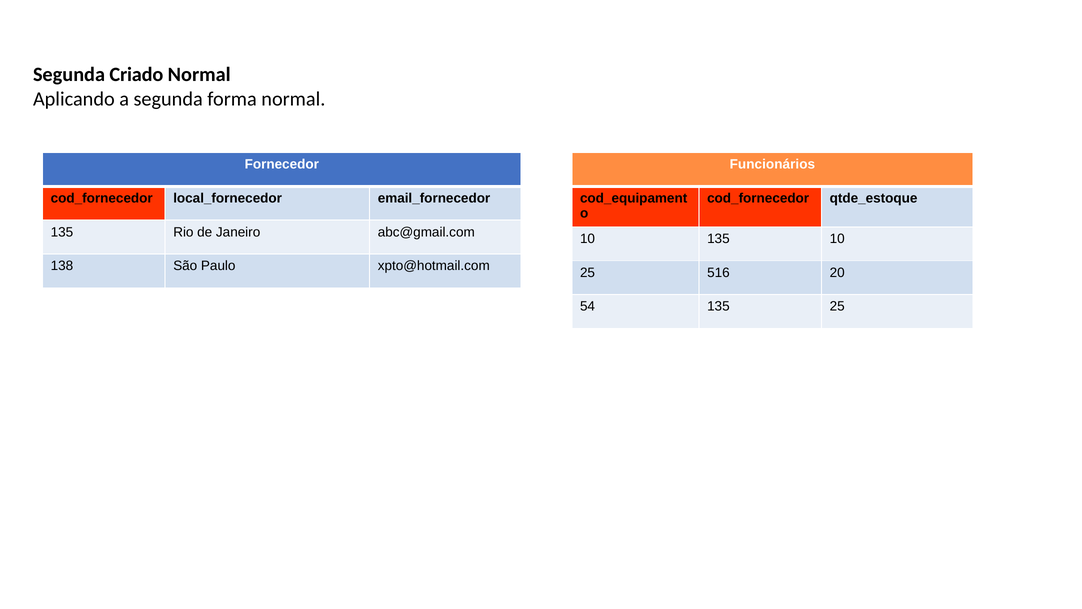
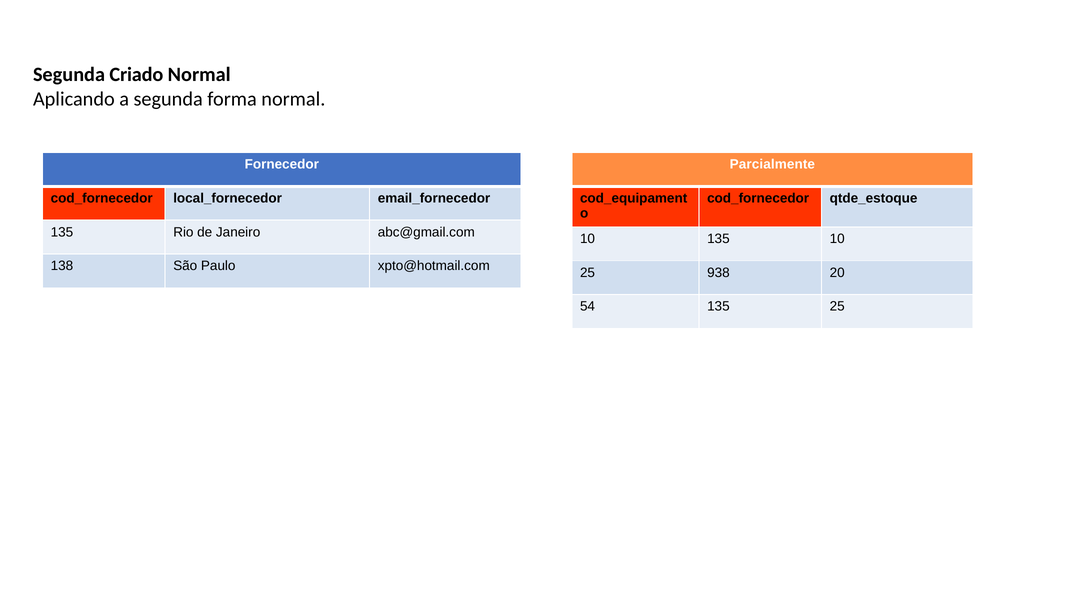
Funcionários: Funcionários -> Parcialmente
516: 516 -> 938
